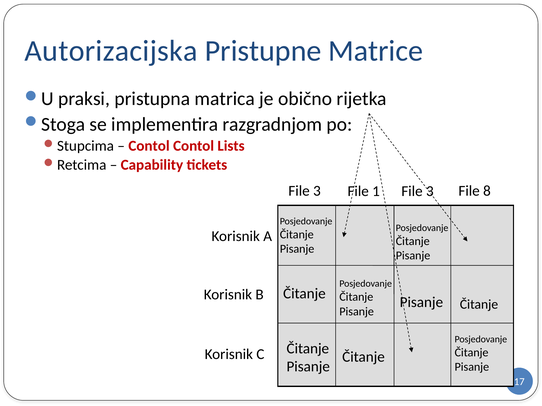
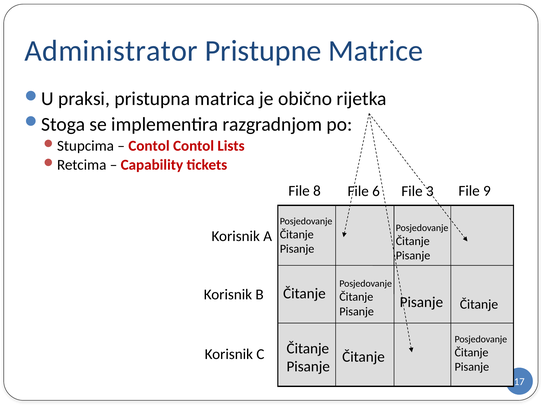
Autorizacijska: Autorizacijska -> Administrator
3 at (317, 191): 3 -> 8
1: 1 -> 6
8: 8 -> 9
